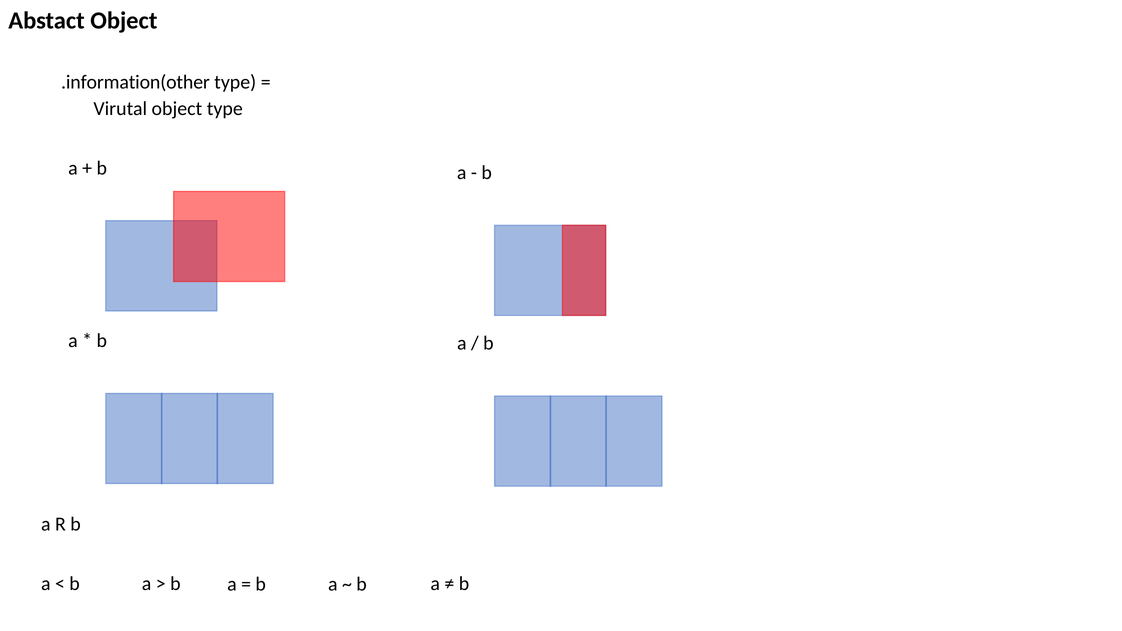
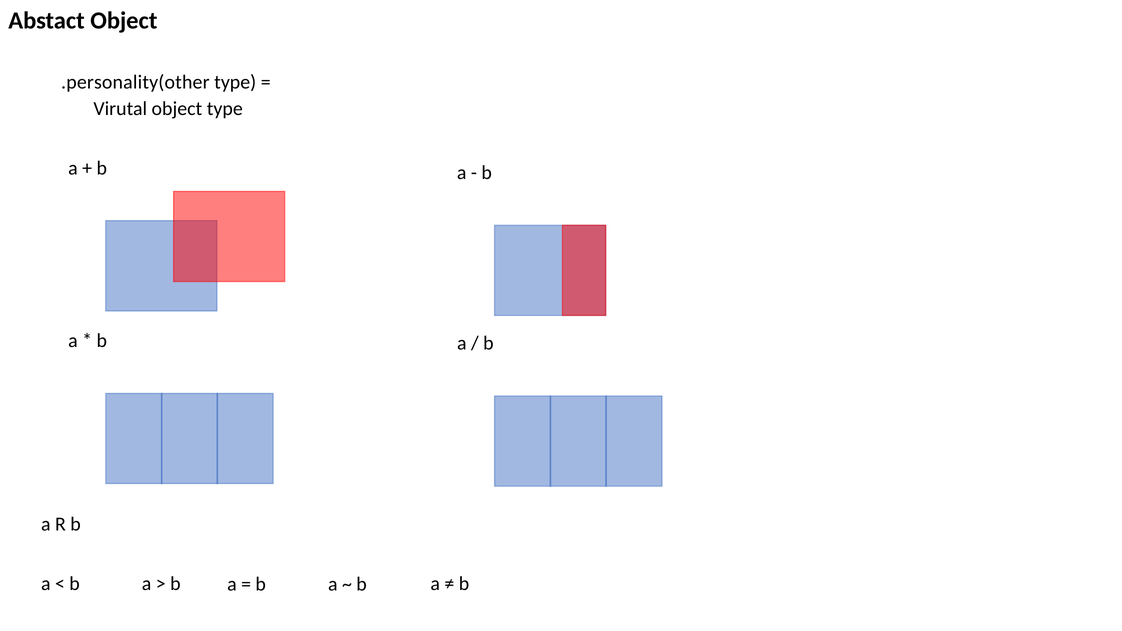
.information(other: .information(other -> .personality(other
